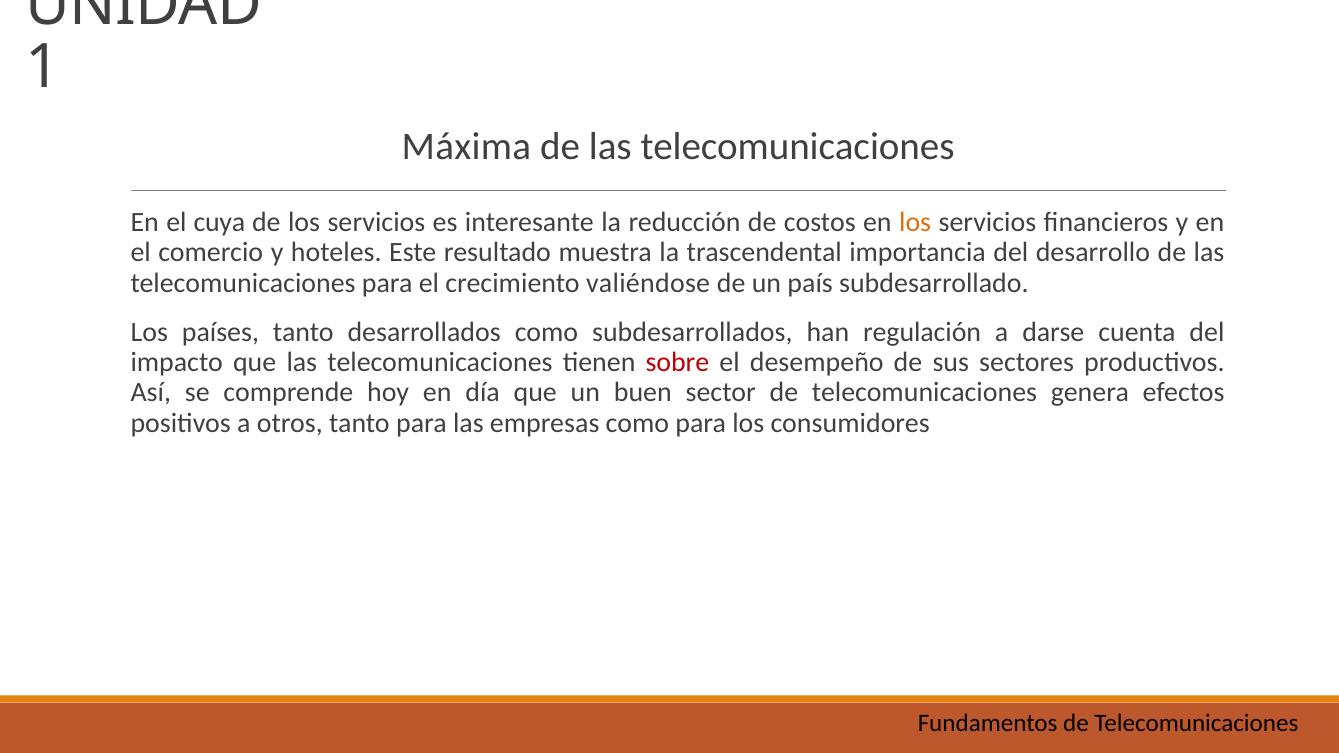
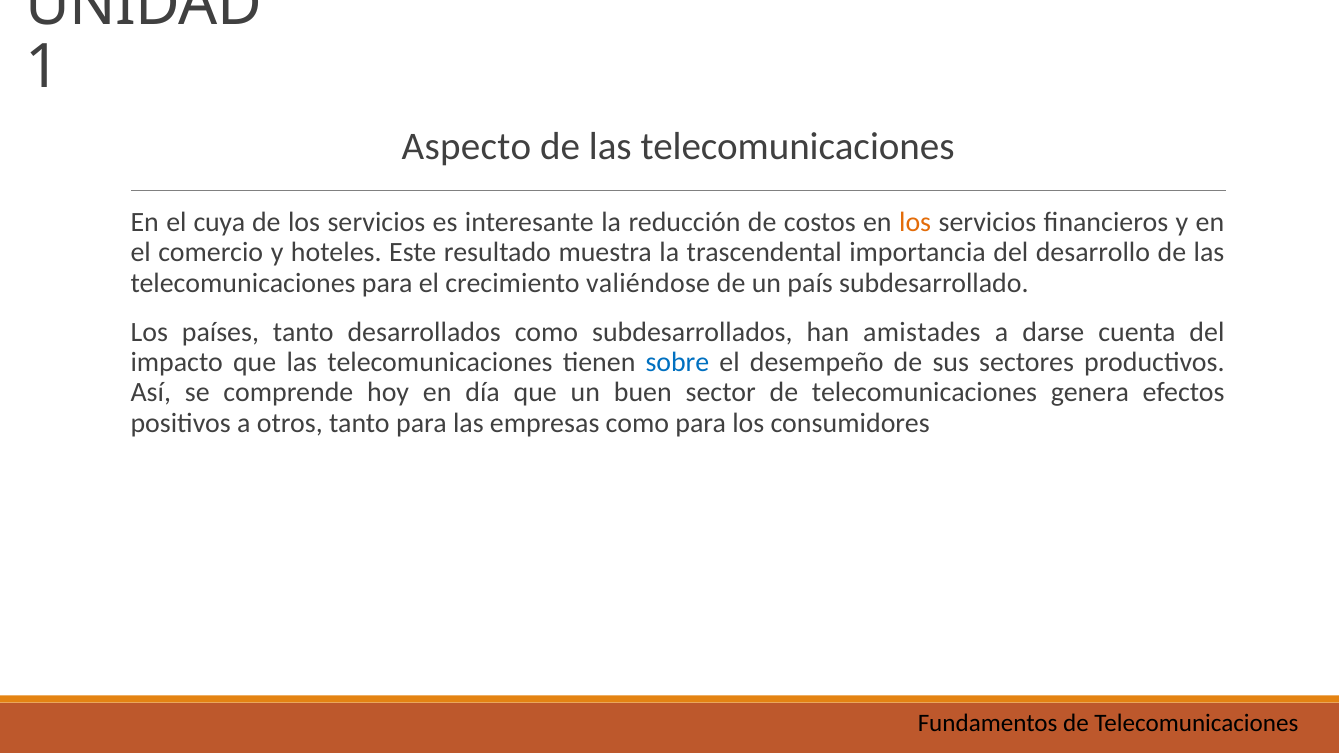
Máxima: Máxima -> Aspecto
regulación: regulación -> amistades
sobre colour: red -> blue
